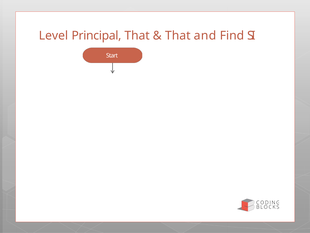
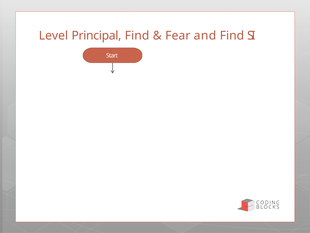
Principal That: That -> Find
That at (178, 36): That -> Fear
